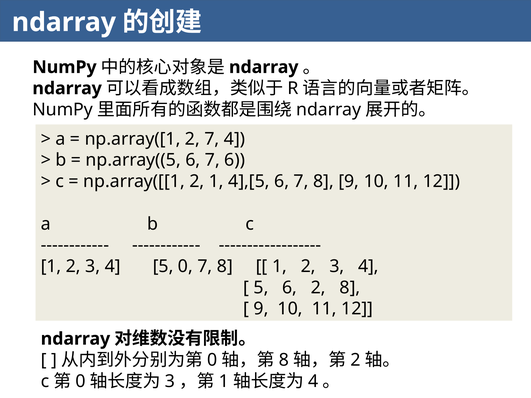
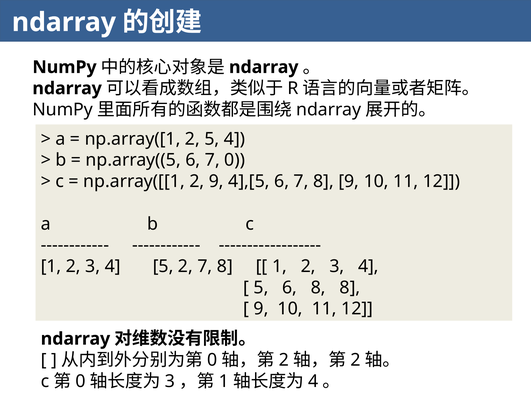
2 7: 7 -> 5
7 6: 6 -> 0
2 1: 1 -> 9
5 0: 0 -> 2
6 2: 2 -> 8
8 at (284, 360): 8 -> 2
